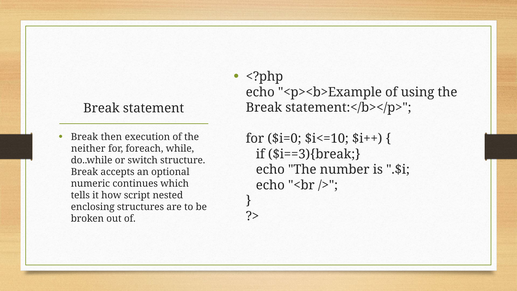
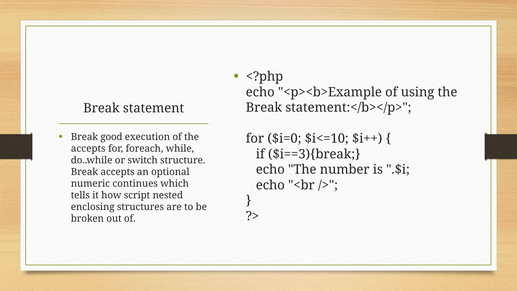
then: then -> good
neither at (88, 149): neither -> accepts
